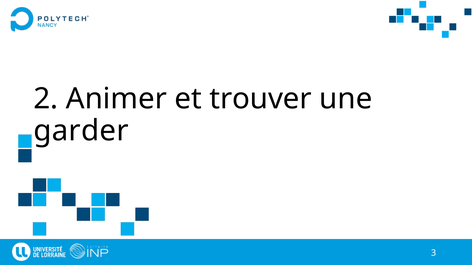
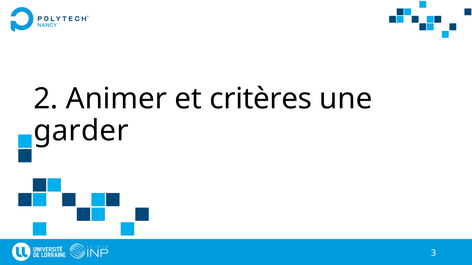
trouver: trouver -> critères
